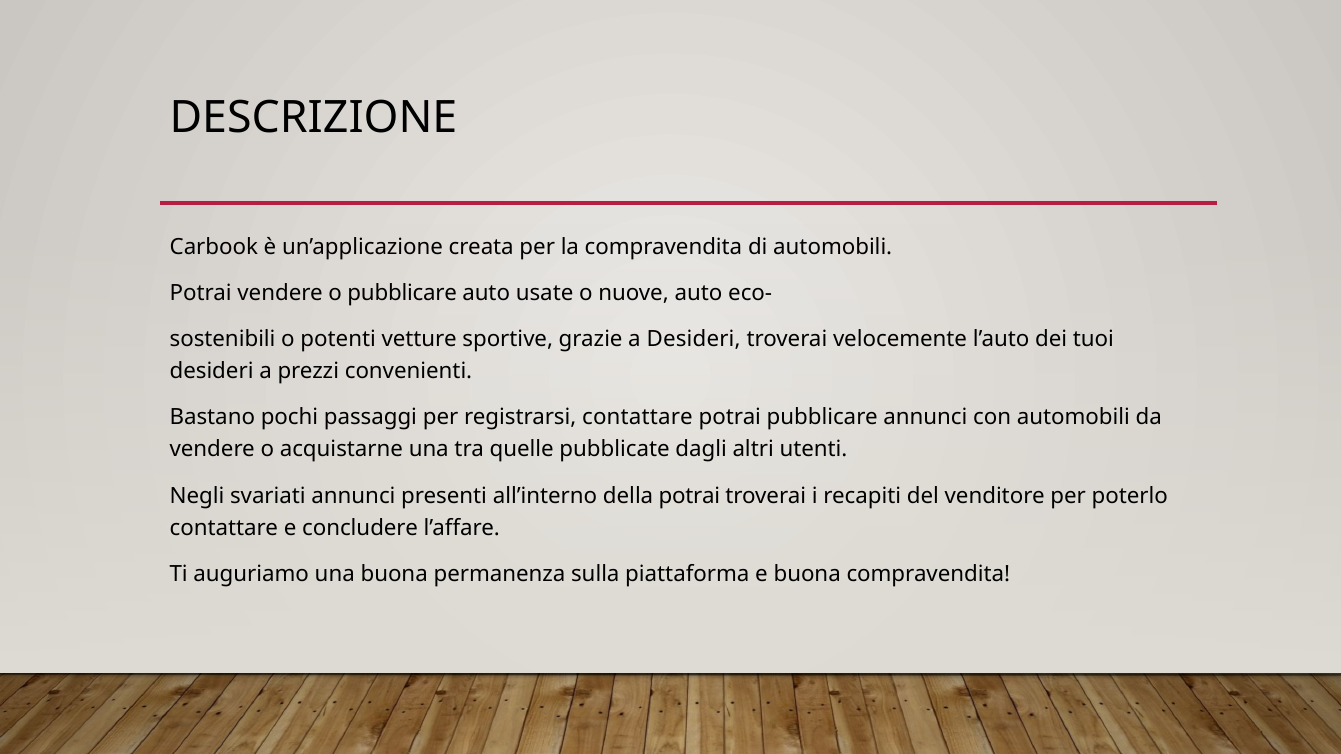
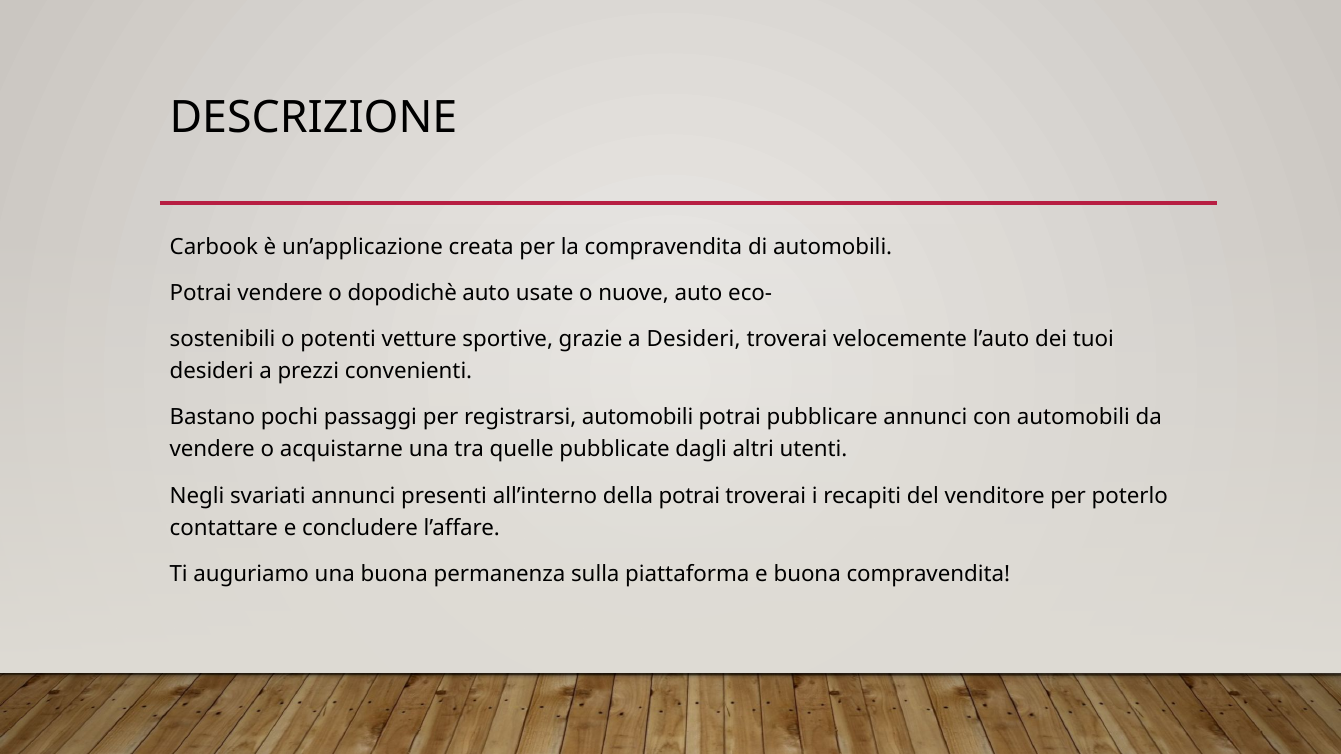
o pubblicare: pubblicare -> dopodichè
registrarsi contattare: contattare -> automobili
